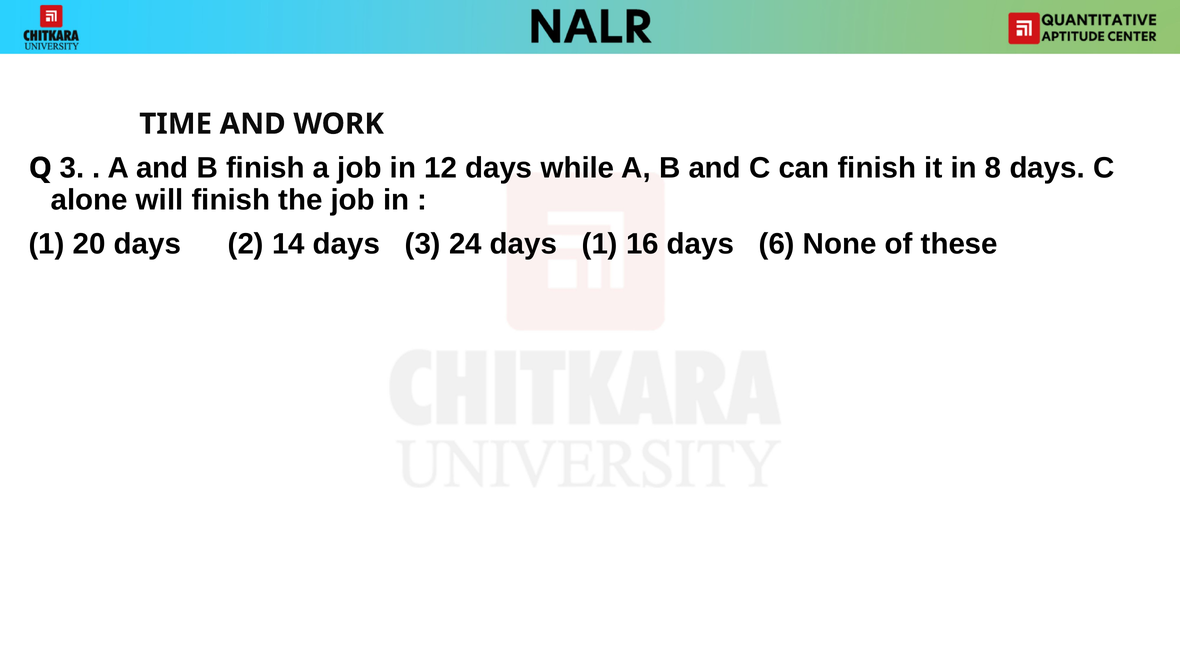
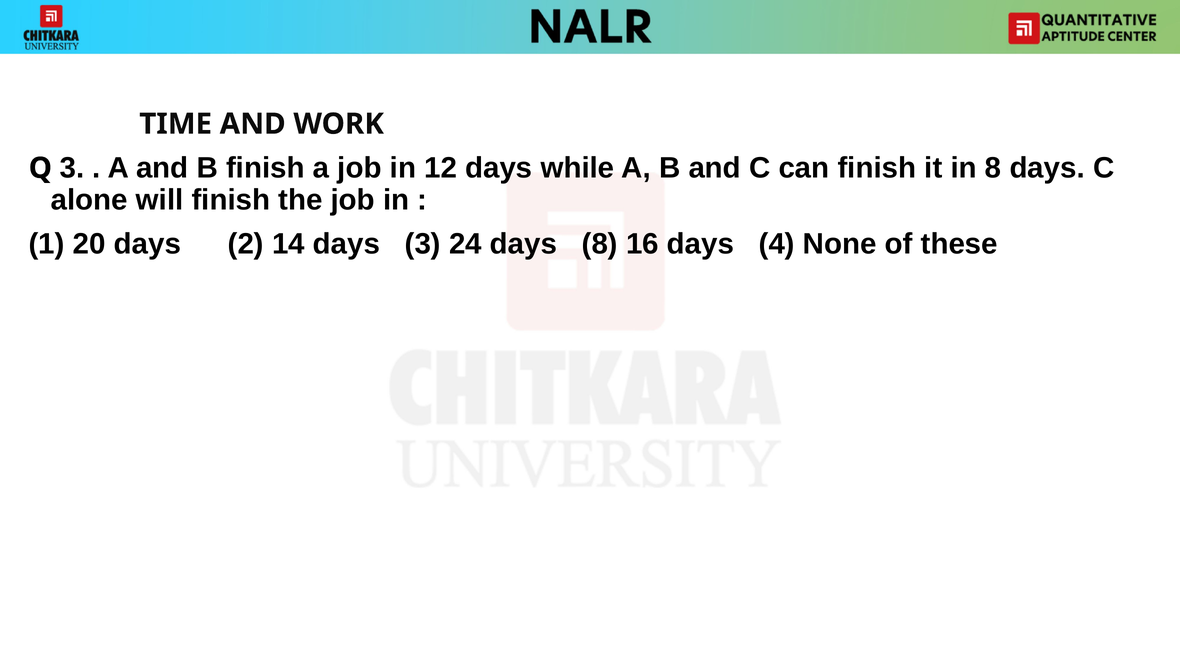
days 1: 1 -> 8
6: 6 -> 4
